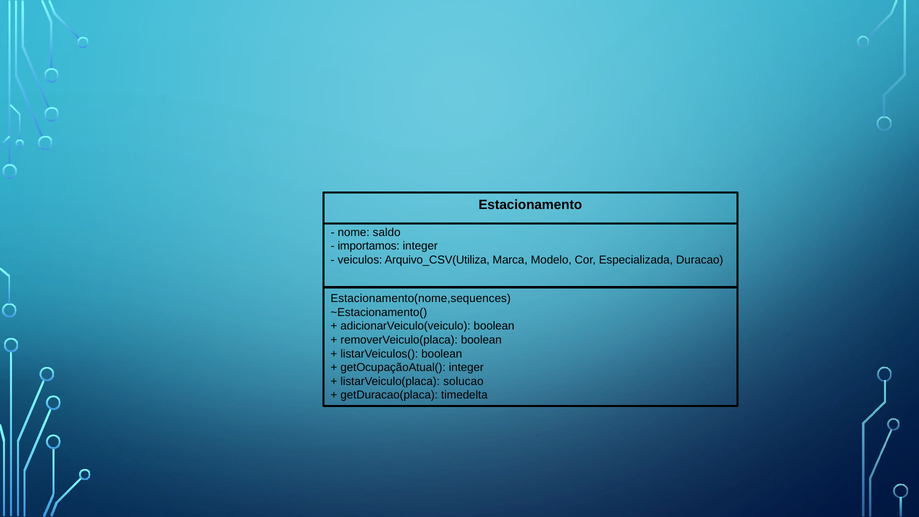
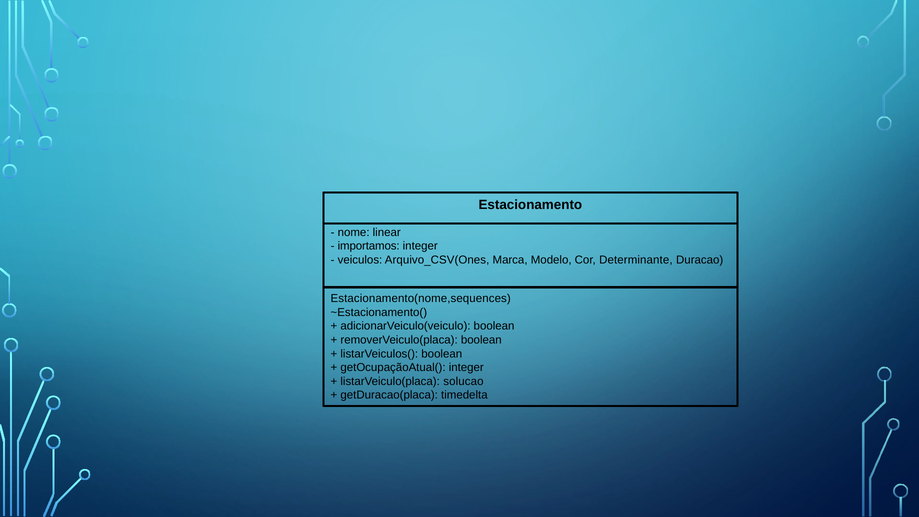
saldo: saldo -> linear
Arquivo_CSV(Utiliza: Arquivo_CSV(Utiliza -> Arquivo_CSV(Ones
Especializada: Especializada -> Determinante
